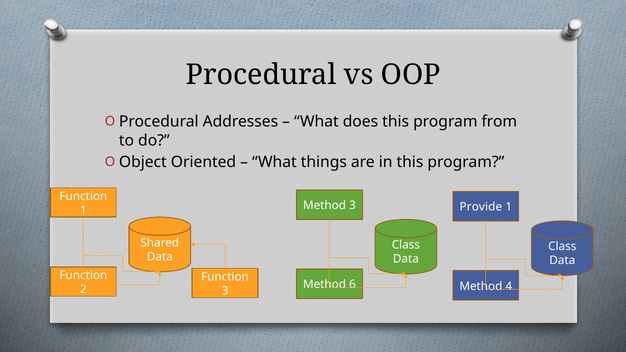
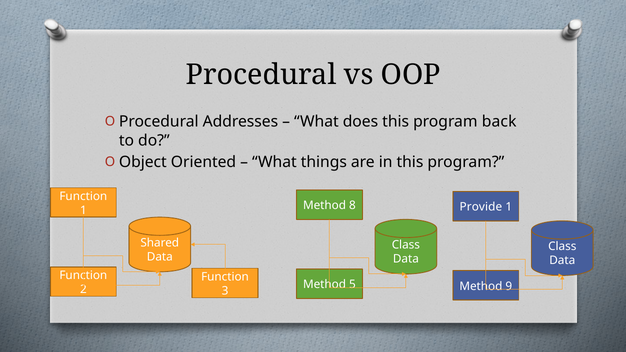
from: from -> back
Method 3: 3 -> 8
6: 6 -> 5
4: 4 -> 9
